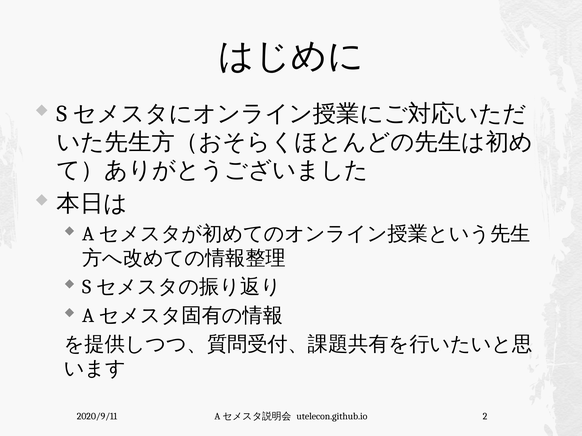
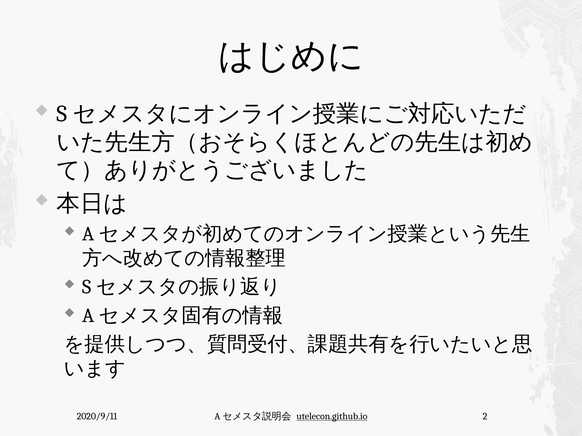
utelecon.github.io underline: none -> present
